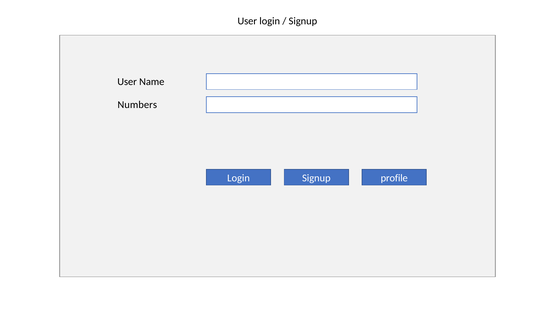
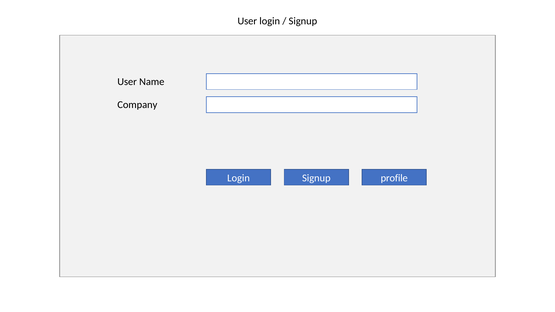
Numbers: Numbers -> Company
